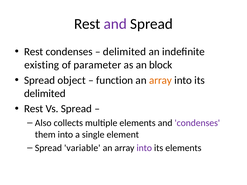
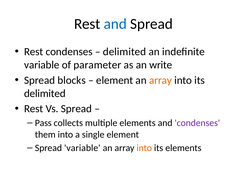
and at (115, 24) colour: purple -> blue
existing at (42, 65): existing -> variable
block: block -> write
object: object -> blocks
function at (115, 80): function -> element
Also: Also -> Pass
into at (144, 148) colour: purple -> orange
